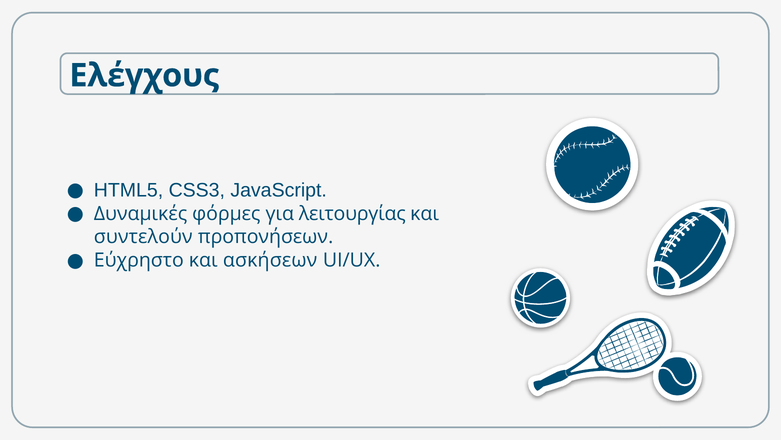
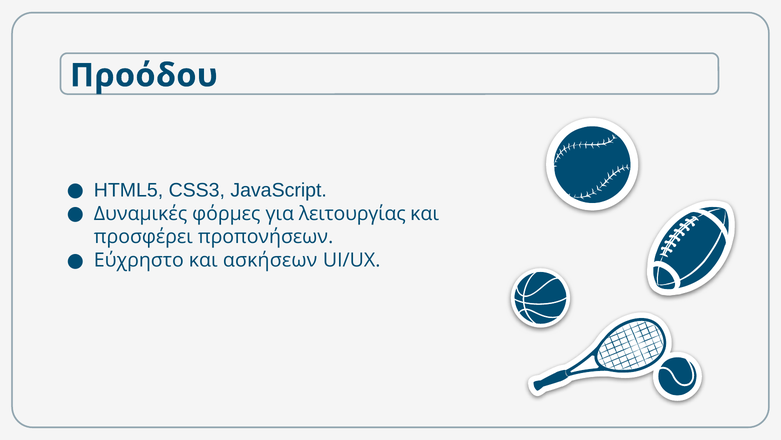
Ελέγχους: Ελέγχους -> Προόδου
συντελούν: συντελούν -> προσφέρει
